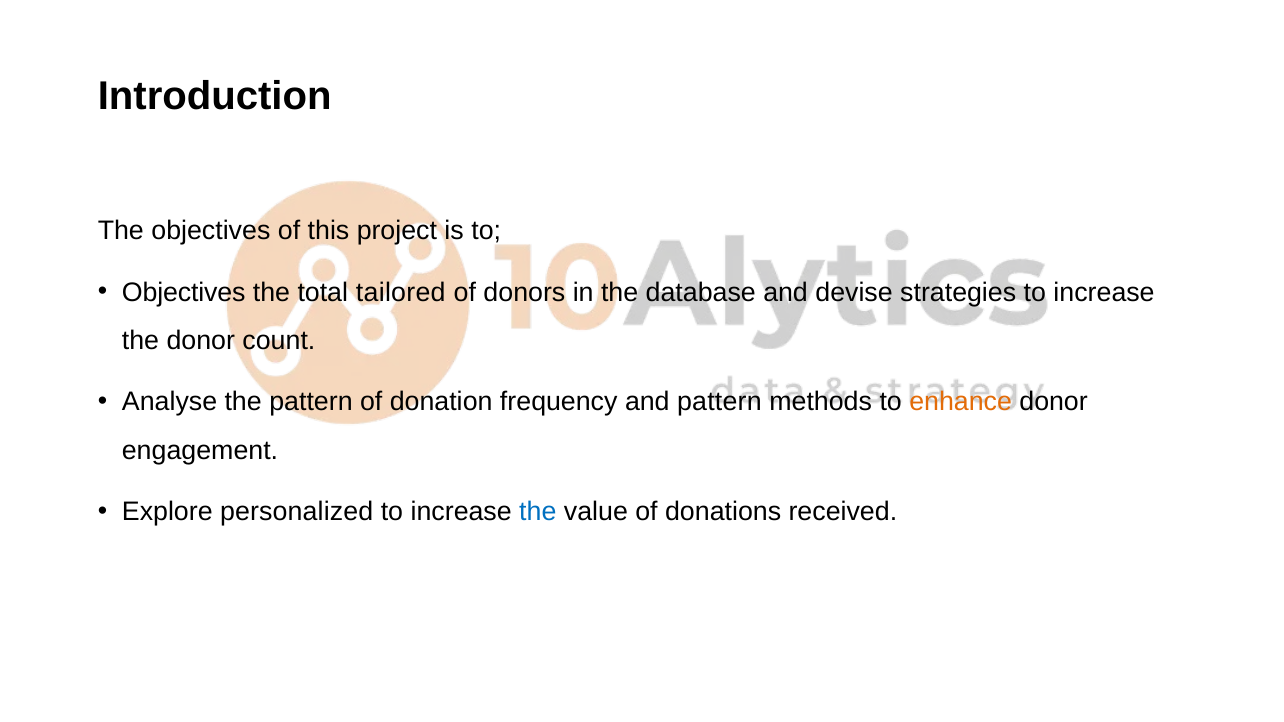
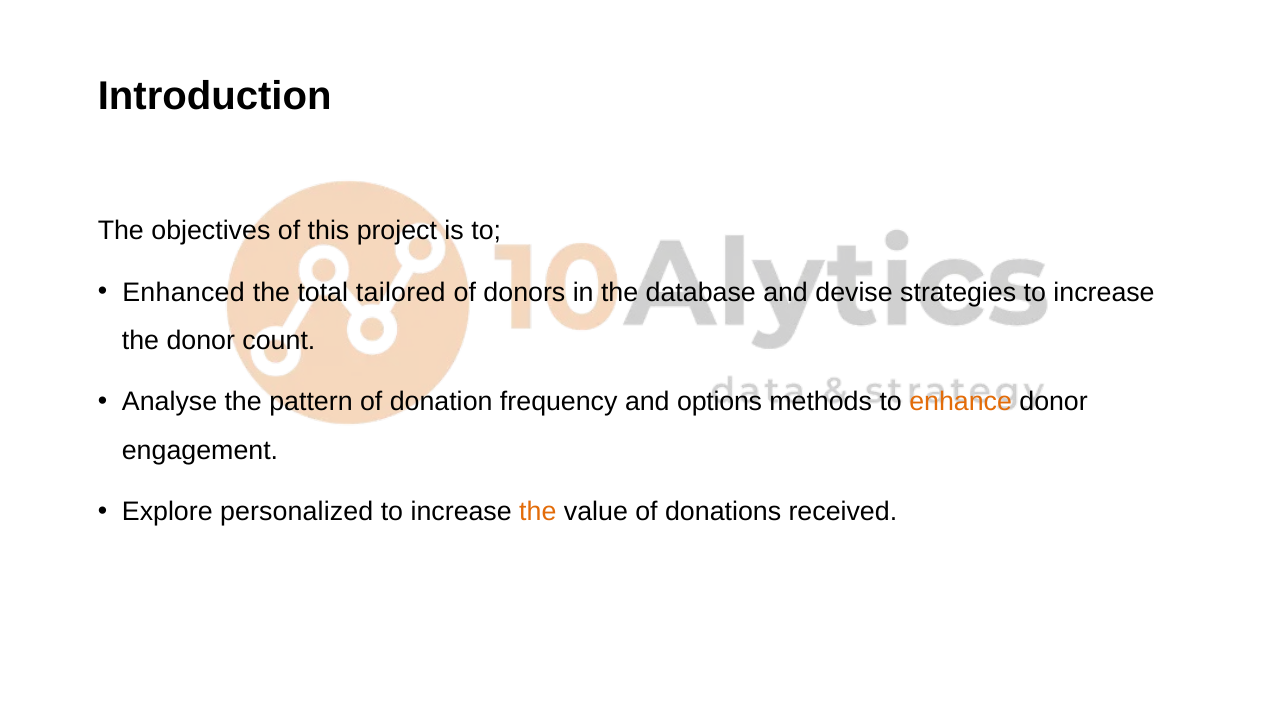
Objectives at (184, 293): Objectives -> Enhanced
and pattern: pattern -> options
the at (538, 512) colour: blue -> orange
